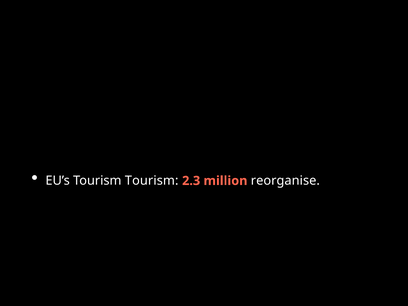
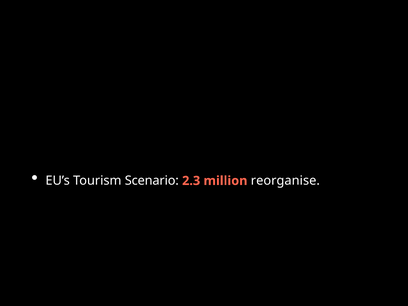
Tourism Tourism: Tourism -> Scenario
